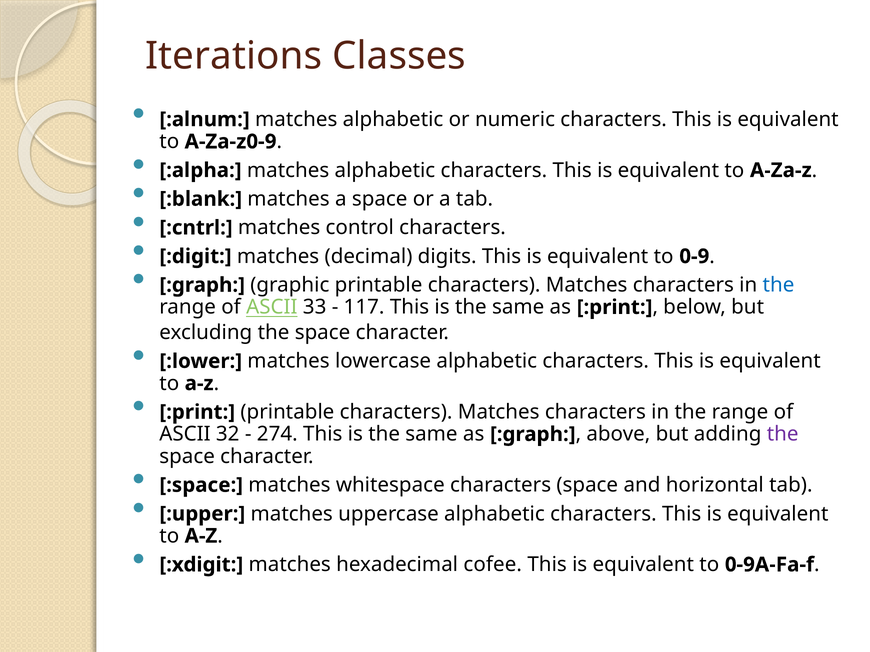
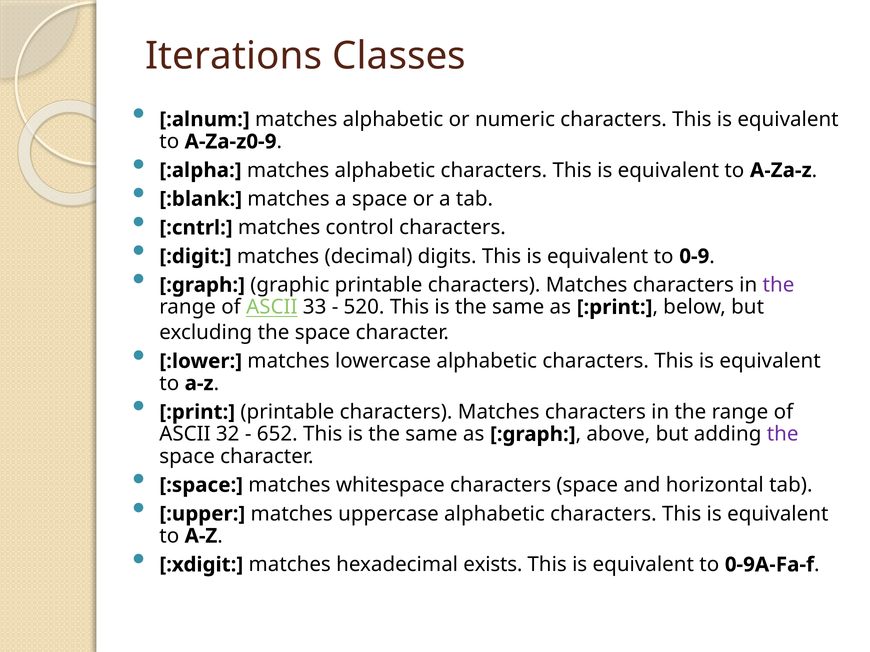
the at (778, 285) colour: blue -> purple
117: 117 -> 520
274: 274 -> 652
cofee: cofee -> exists
